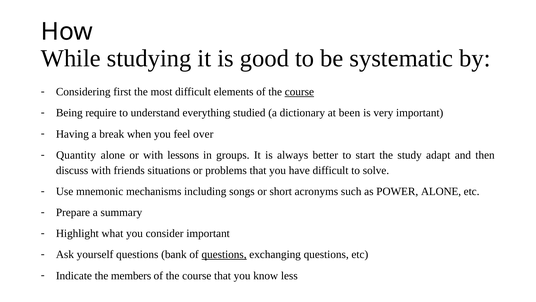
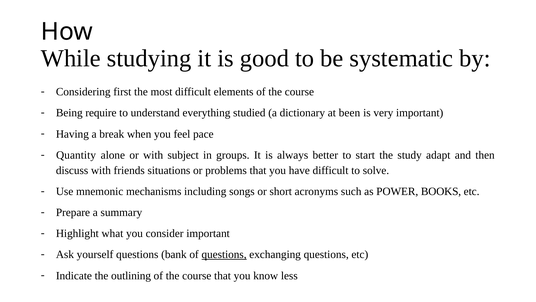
course at (299, 92) underline: present -> none
over: over -> pace
lessons: lessons -> subject
POWER ALONE: ALONE -> BOOKS
members: members -> outlining
